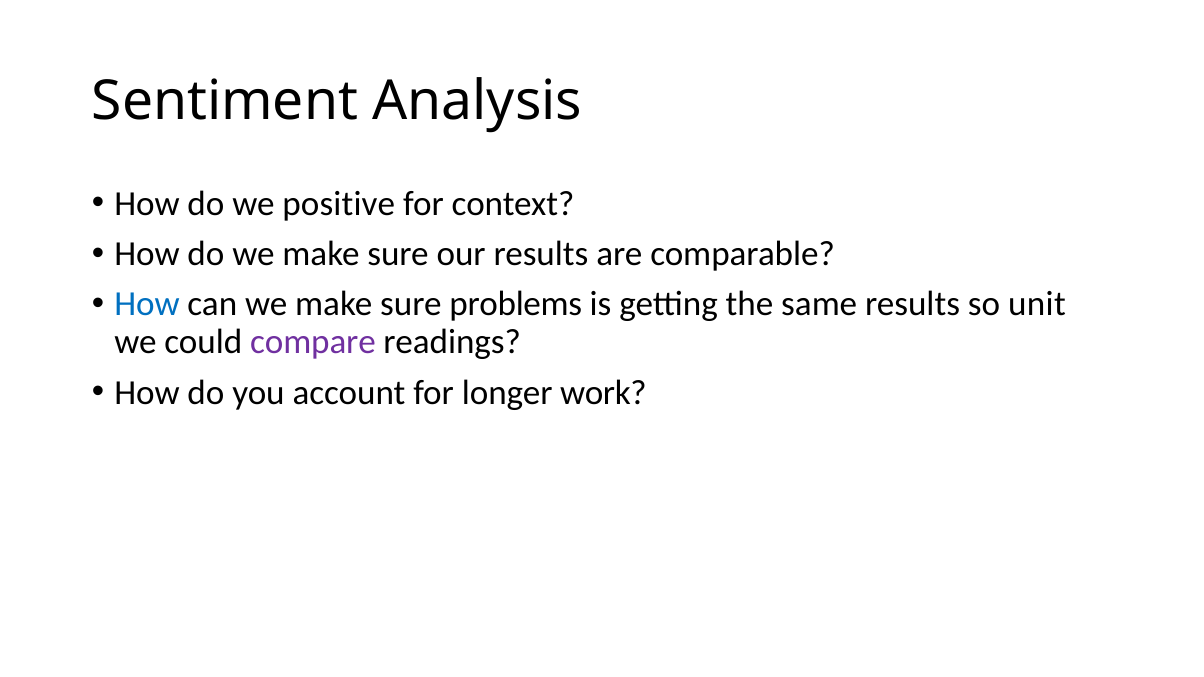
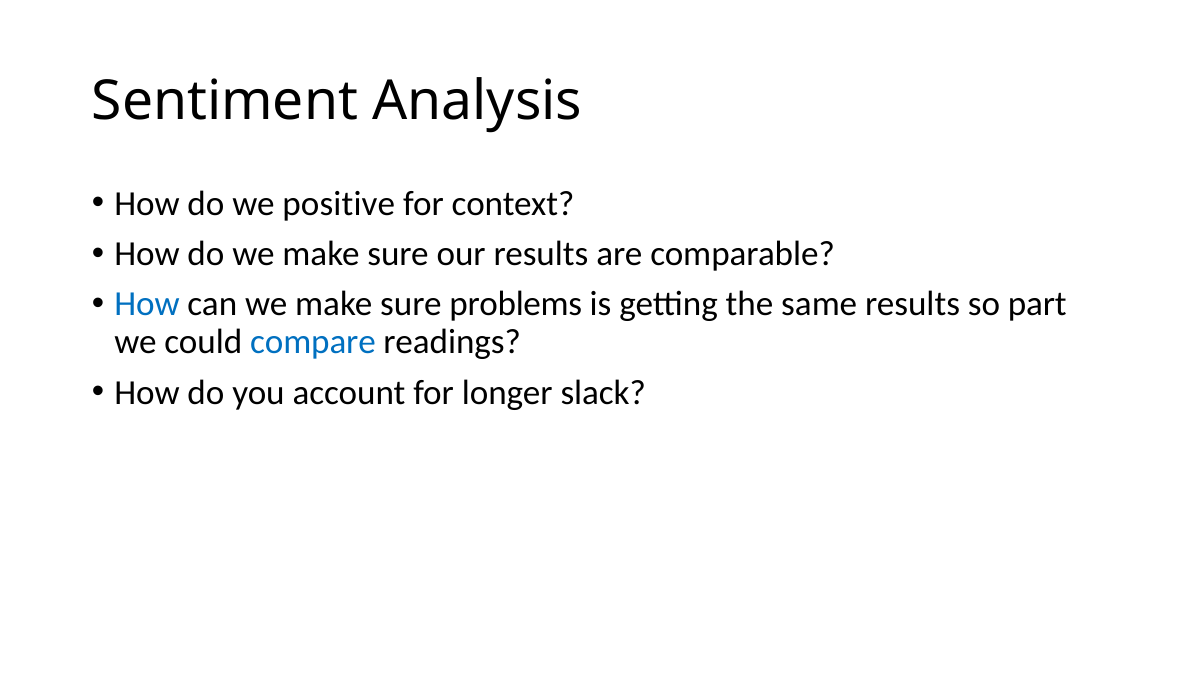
unit: unit -> part
compare colour: purple -> blue
work: work -> slack
